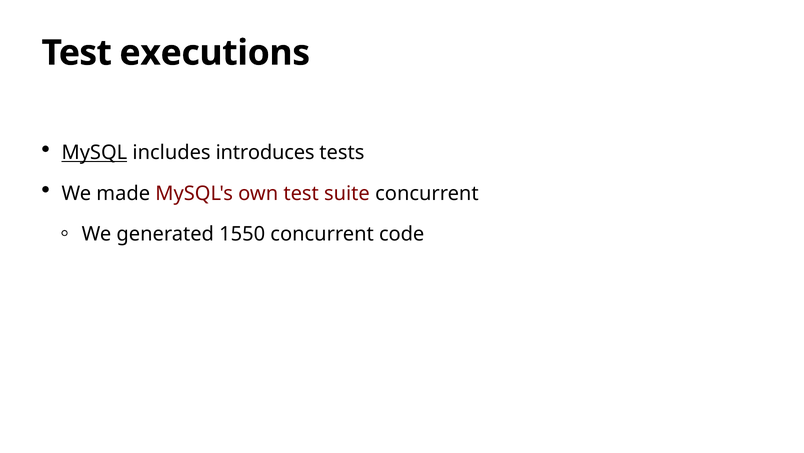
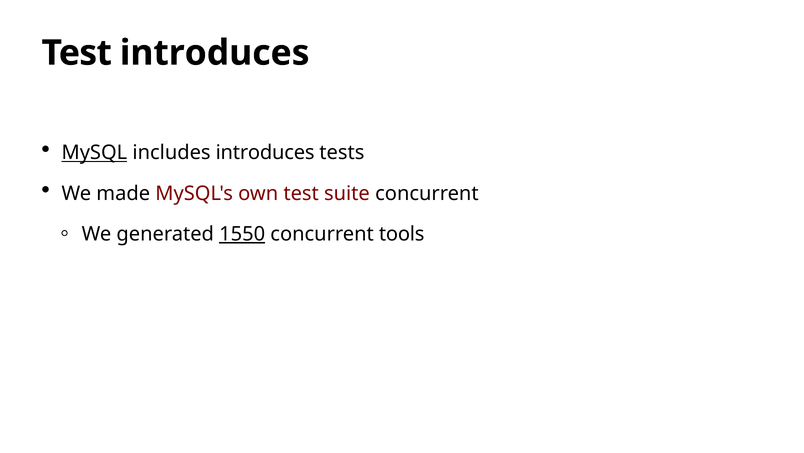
Test executions: executions -> introduces
1550 underline: none -> present
code: code -> tools
